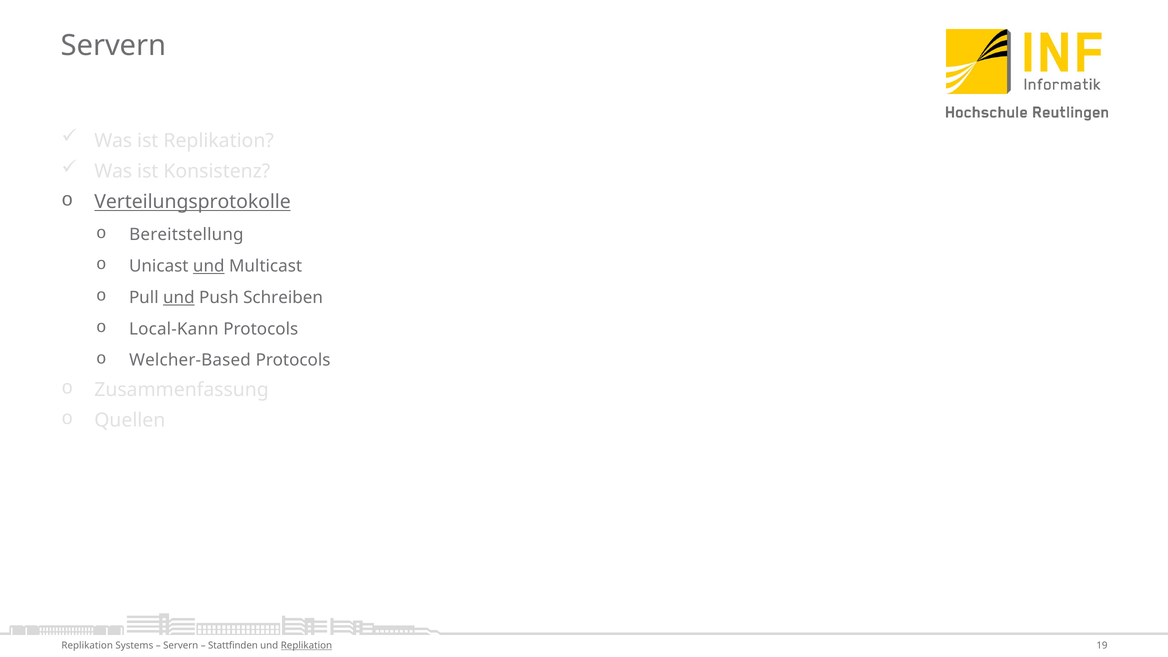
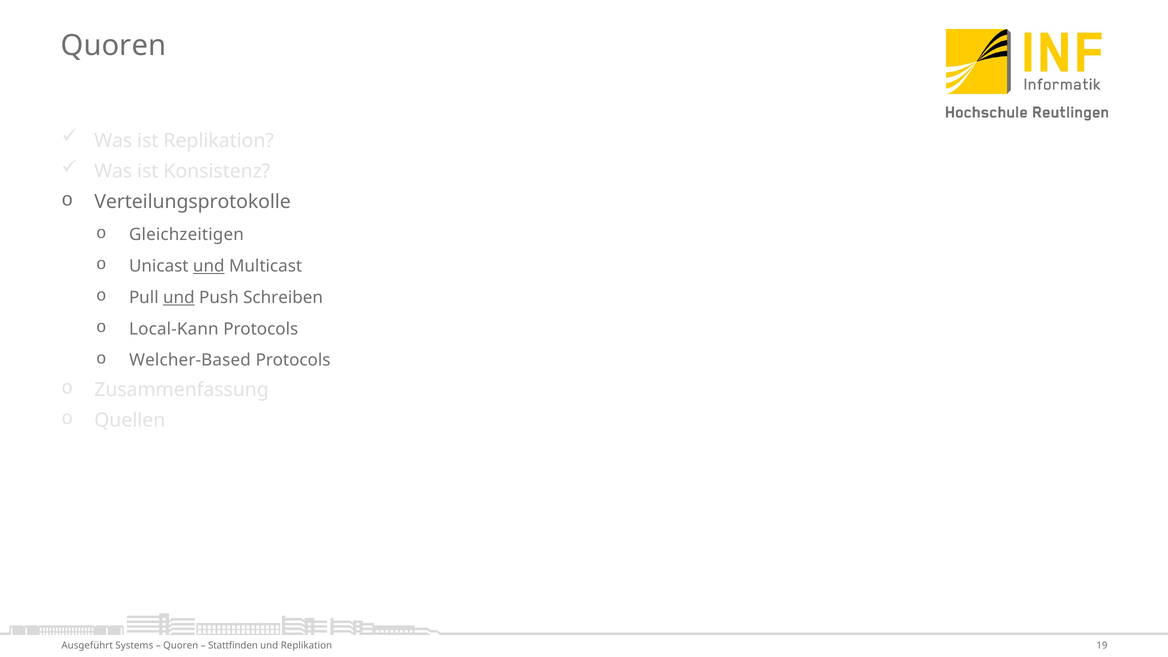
Servern at (113, 46): Servern -> Quoren
Verteilungsprotokolle underline: present -> none
Bereitstellung: Bereitstellung -> Gleichzeitigen
Replikation at (87, 646): Replikation -> Ausgeführt
Servern at (181, 646): Servern -> Quoren
Replikation at (306, 646) underline: present -> none
